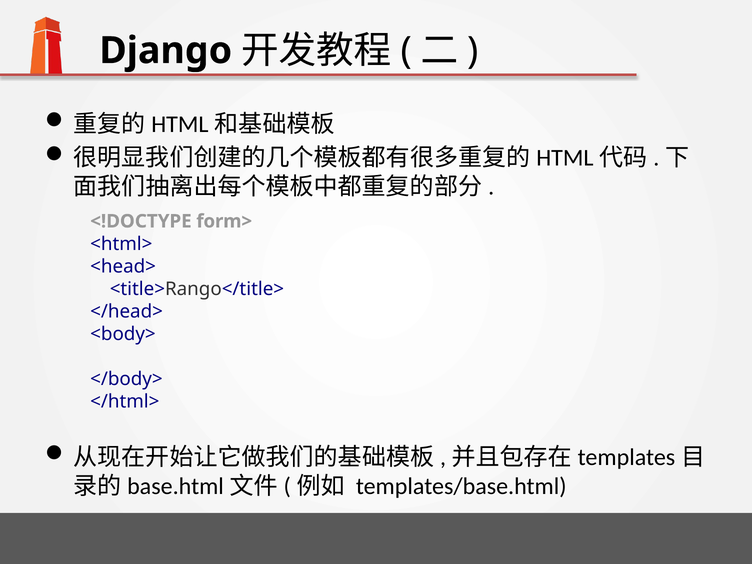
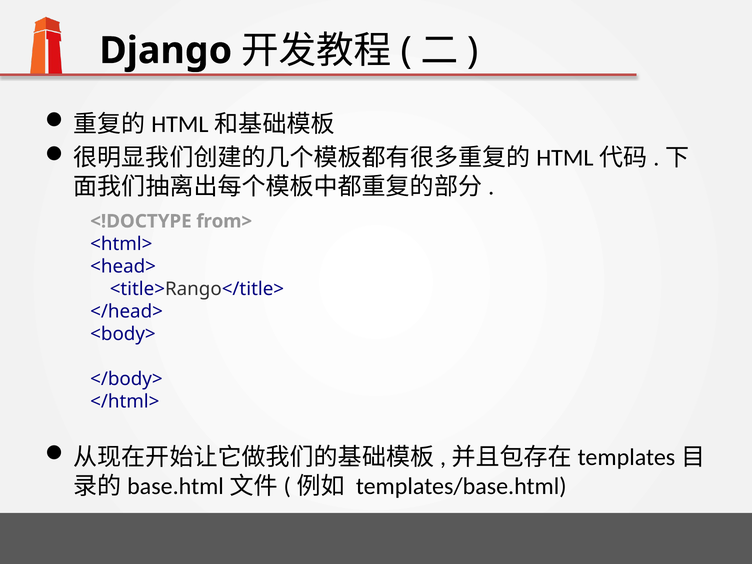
form>: form> -> from>
